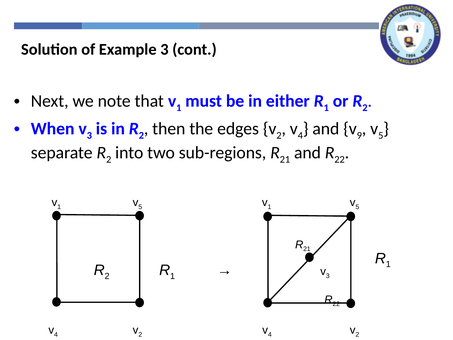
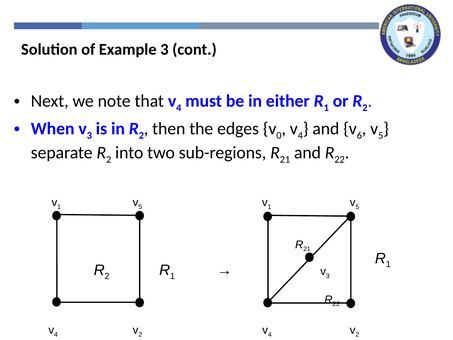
1 at (179, 108): 1 -> 4
2 at (279, 135): 2 -> 0
9: 9 -> 6
